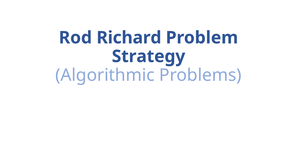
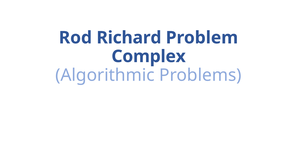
Strategy: Strategy -> Complex
